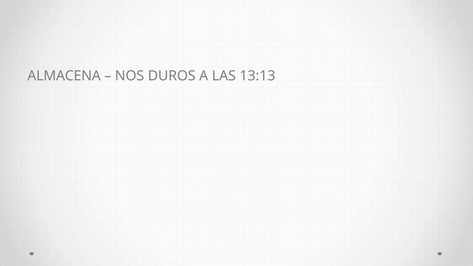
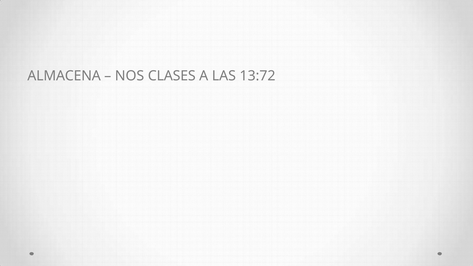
DUROS: DUROS -> CLASES
13:13: 13:13 -> 13:72
